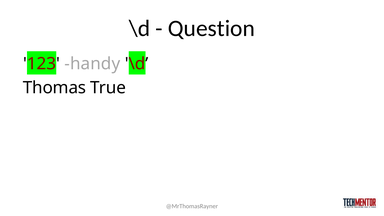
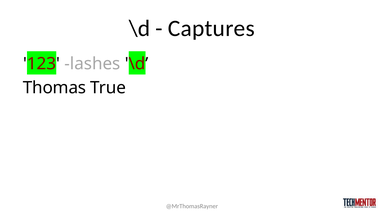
Question: Question -> Captures
handy: handy -> lashes
